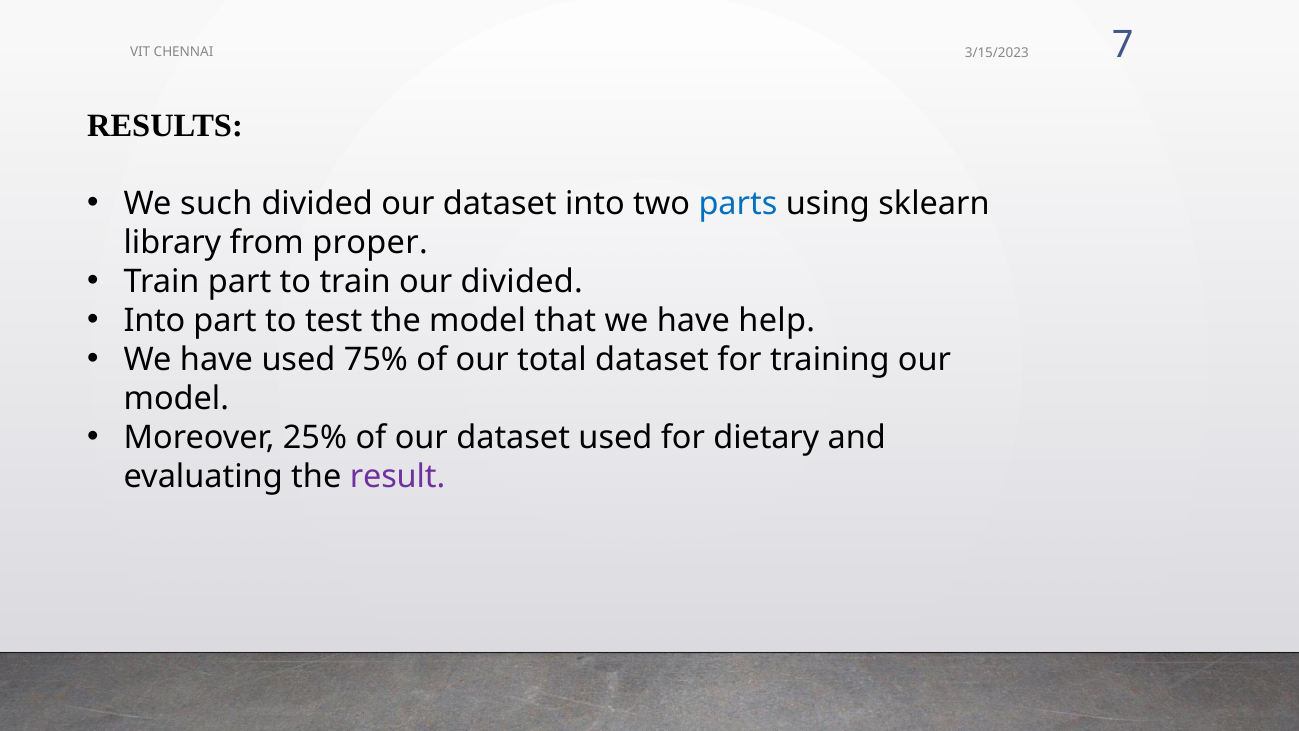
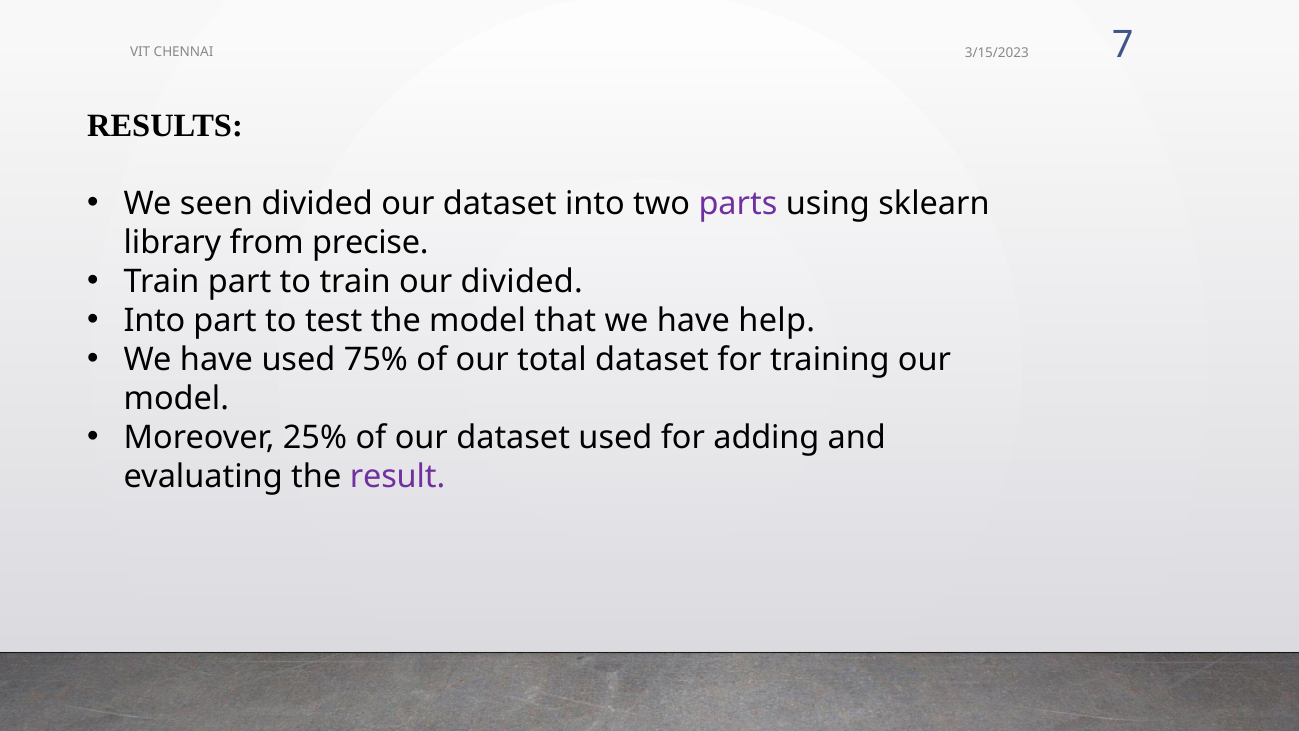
such: such -> seen
parts colour: blue -> purple
proper: proper -> precise
dietary: dietary -> adding
